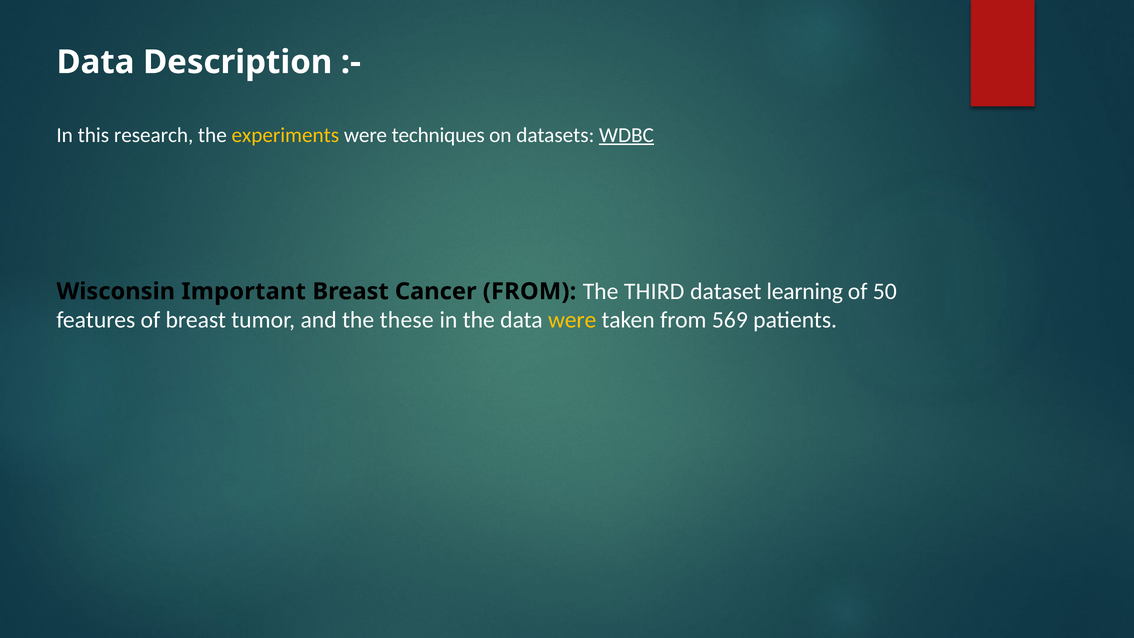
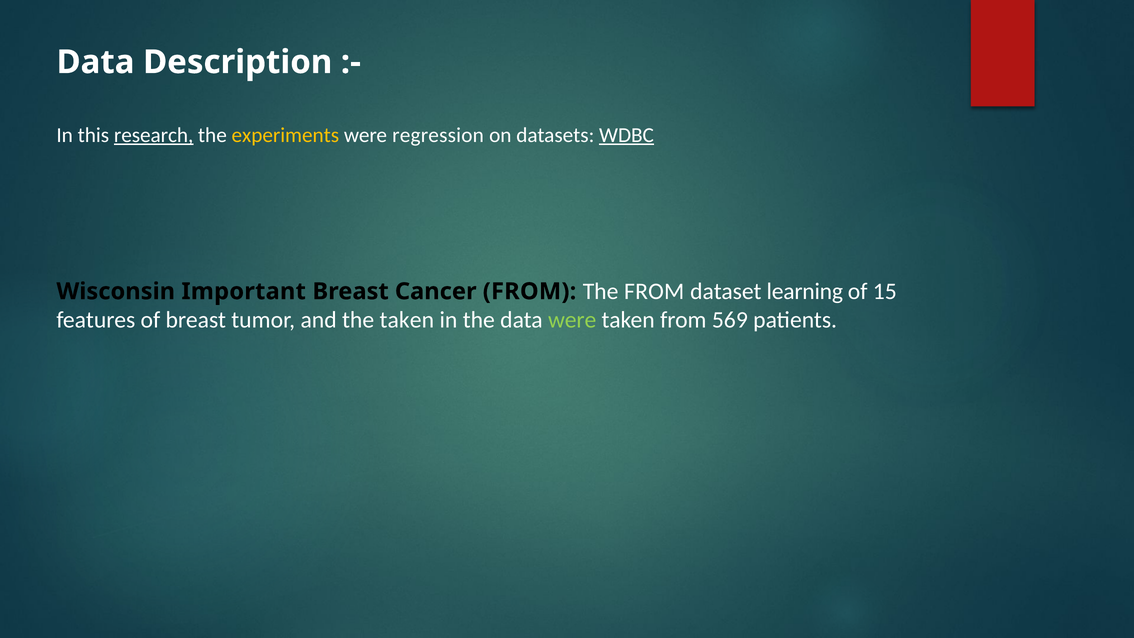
research underline: none -> present
techniques: techniques -> regression
The THIRD: THIRD -> FROM
50: 50 -> 15
the these: these -> taken
were at (572, 320) colour: yellow -> light green
